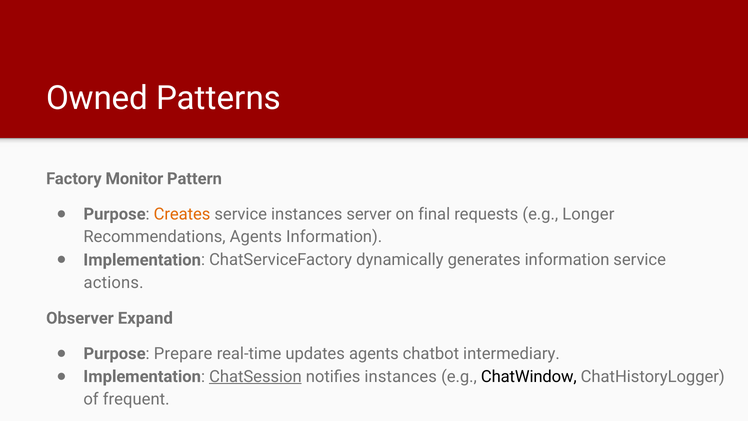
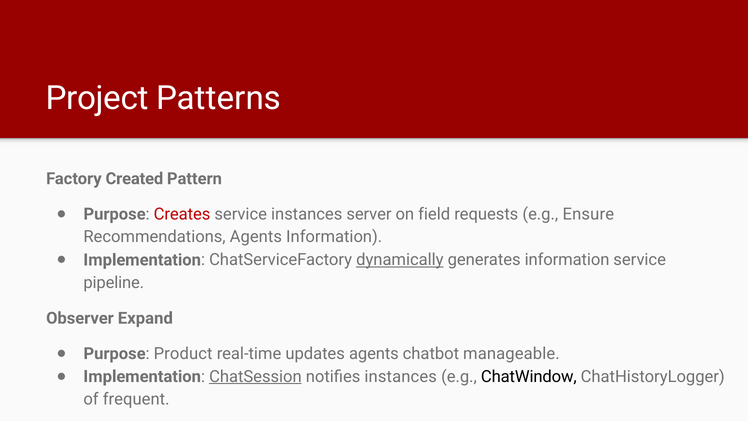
Owned: Owned -> Project
Monitor: Monitor -> Created
Creates colour: orange -> red
final: final -> field
Longer: Longer -> Ensure
dynamically underline: none -> present
actions: actions -> pipeline
Prepare: Prepare -> Product
intermediary: intermediary -> manageable
